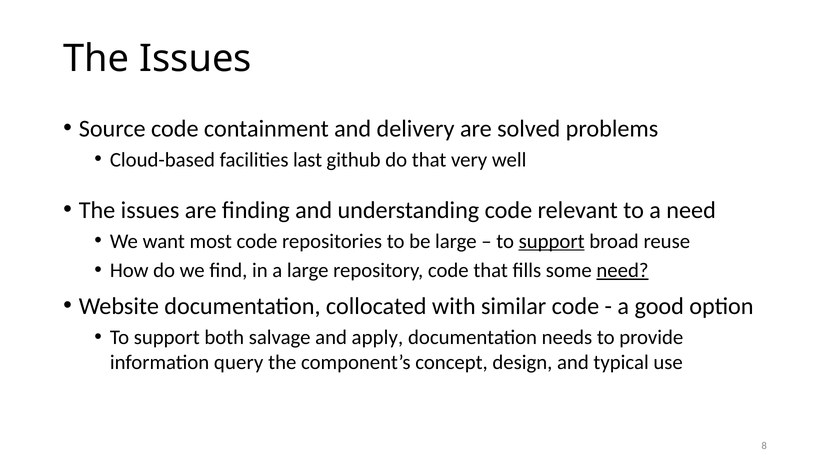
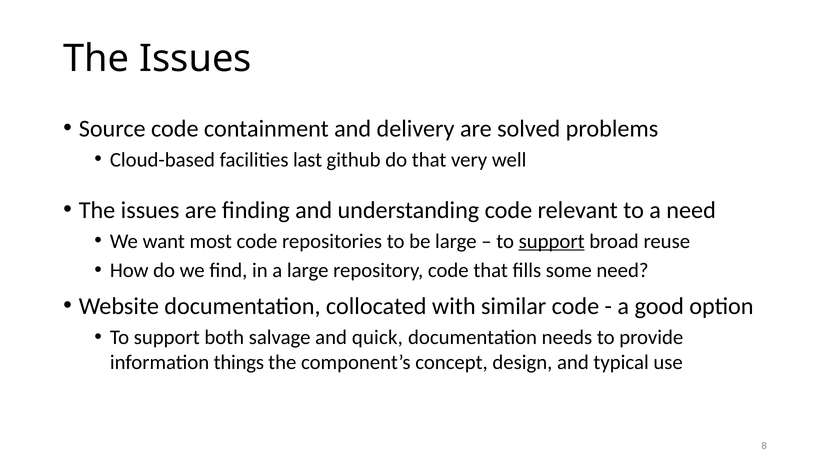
need at (623, 270) underline: present -> none
apply: apply -> quick
query: query -> things
